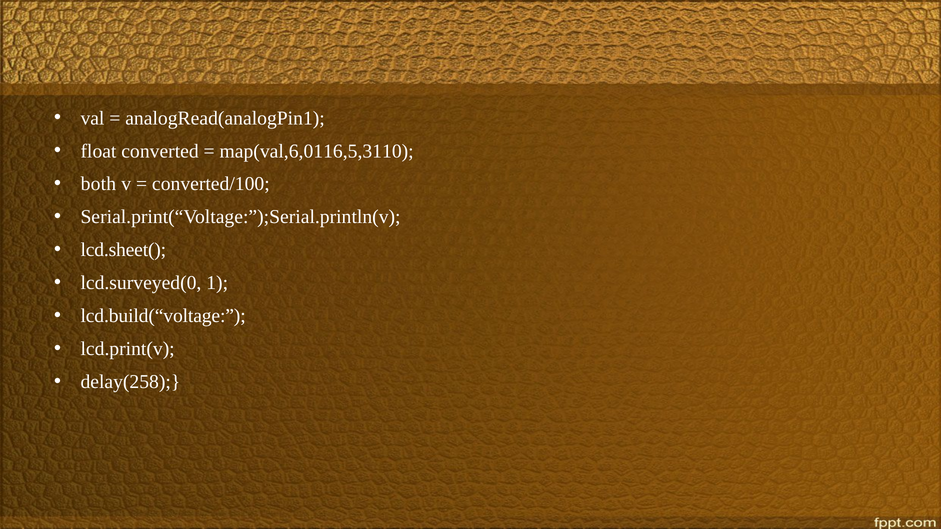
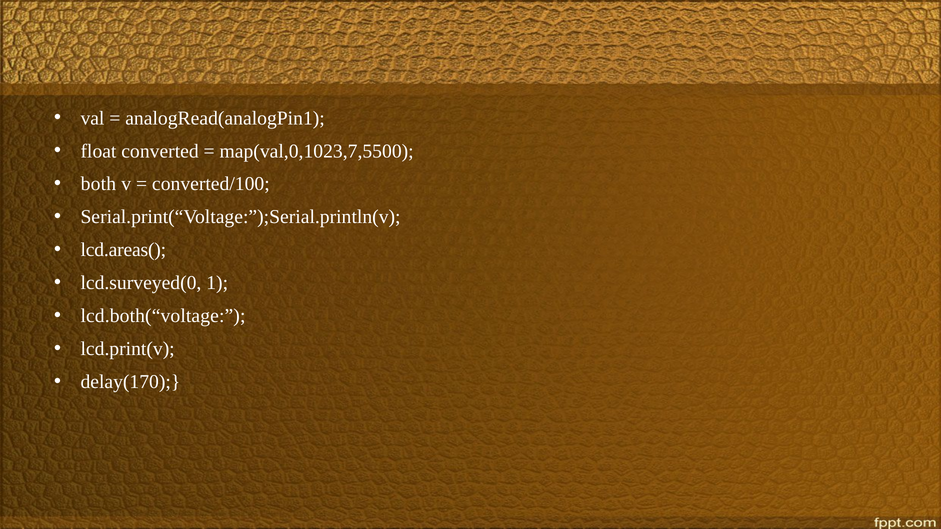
map(val,6,0116,5,3110: map(val,6,0116,5,3110 -> map(val,0,1023,7,5500
lcd.sheet(: lcd.sheet( -> lcd.areas(
lcd.build(“voltage: lcd.build(“voltage -> lcd.both(“voltage
delay(258: delay(258 -> delay(170
